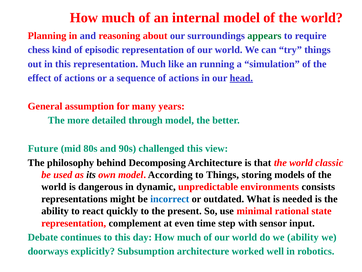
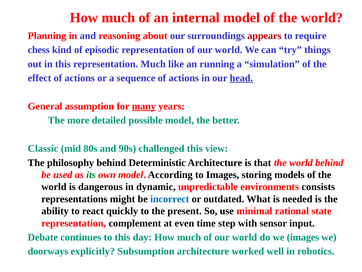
appears colour: green -> red
many underline: none -> present
through: through -> possible
Future: Future -> Classic
Decomposing: Decomposing -> Deterministic
world classic: classic -> behind
its colour: black -> green
to Things: Things -> Images
we ability: ability -> images
